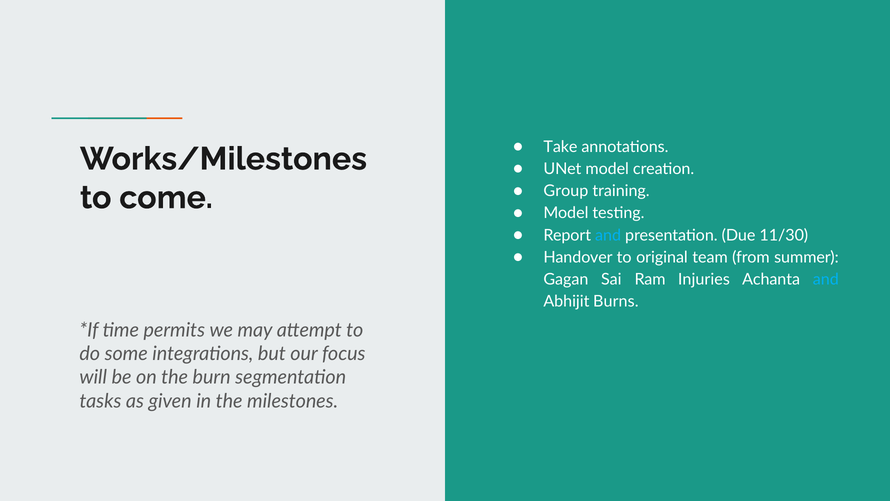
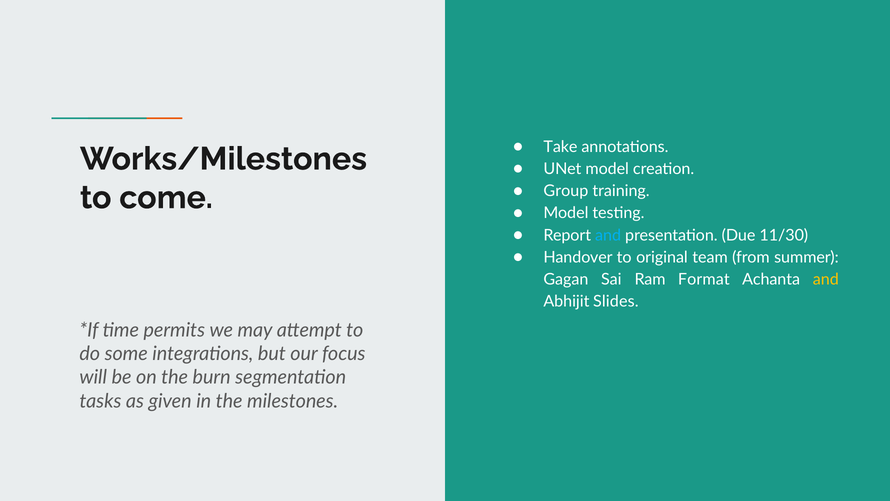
Injuries: Injuries -> Format
and at (826, 279) colour: light blue -> yellow
Burns: Burns -> Slides
